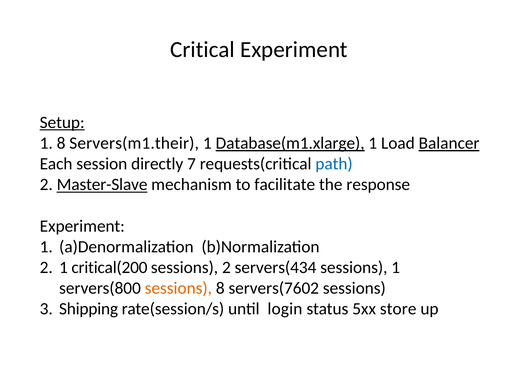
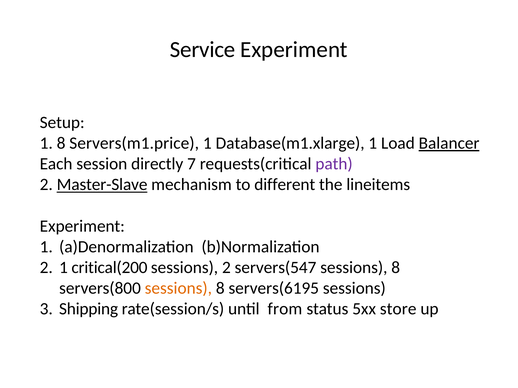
Critical: Critical -> Service
Setup underline: present -> none
Servers(m1.their: Servers(m1.their -> Servers(m1.price
Database(m1.xlarge underline: present -> none
path colour: blue -> purple
facilitate: facilitate -> different
response: response -> lineitems
servers(434: servers(434 -> servers(547
1 at (396, 268): 1 -> 8
servers(7602: servers(7602 -> servers(6195
login: login -> from
